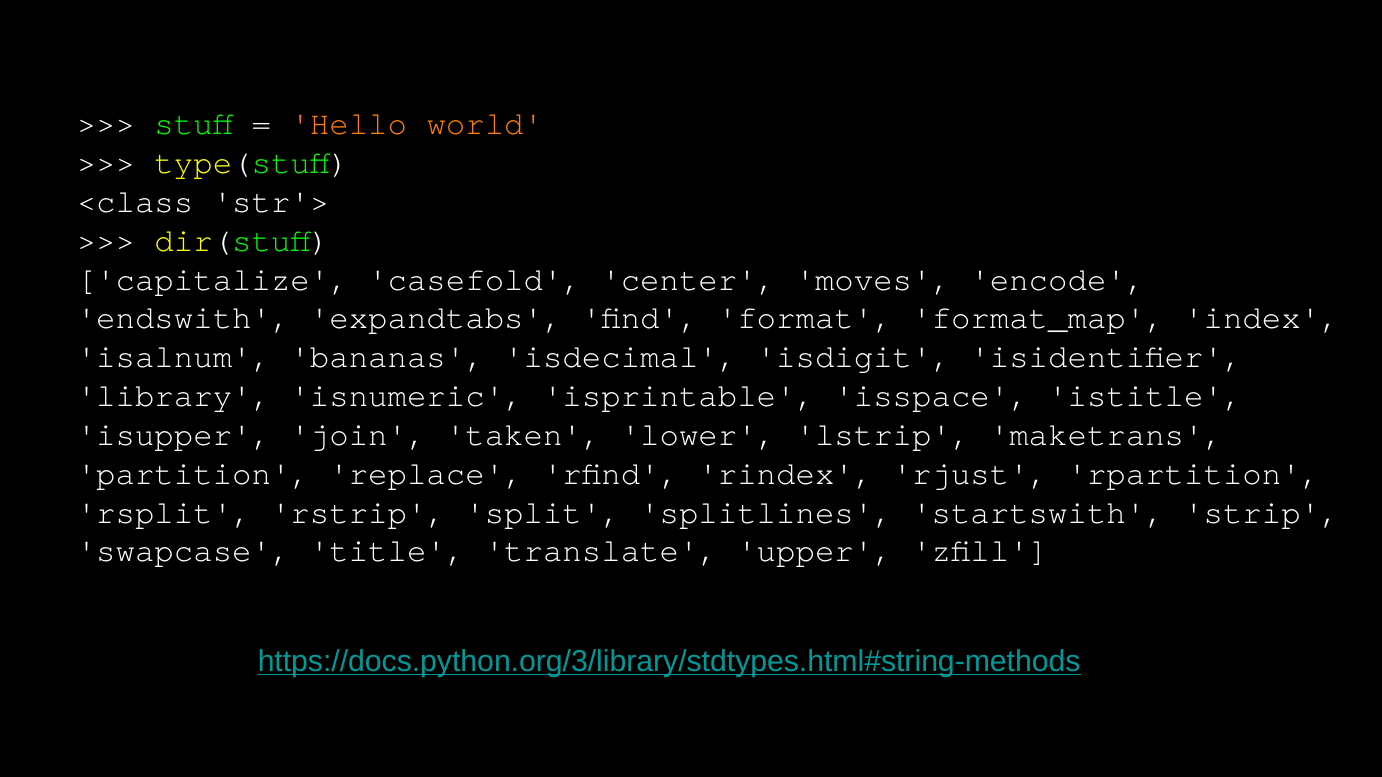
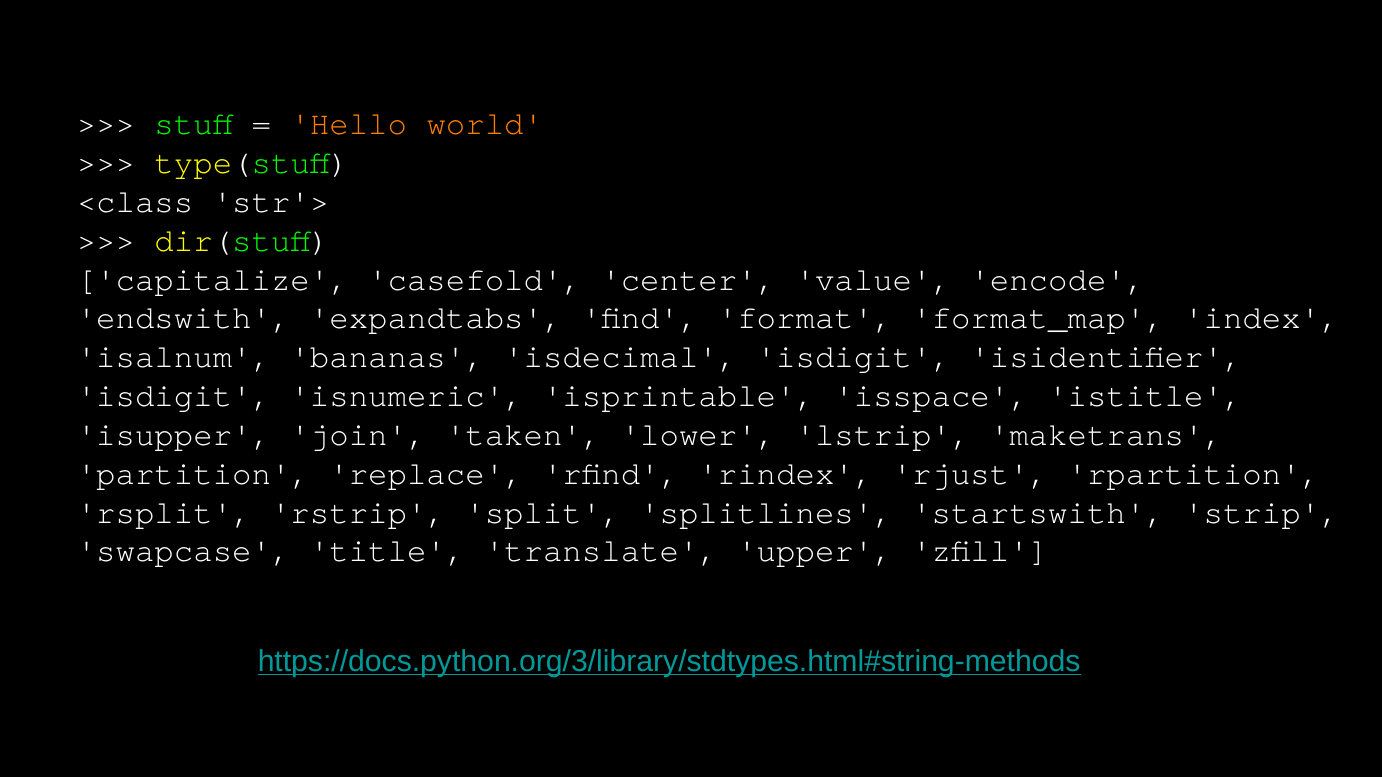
moves: moves -> value
library at (174, 396): library -> isdigit
